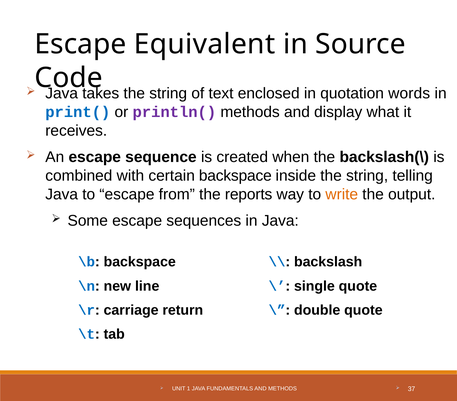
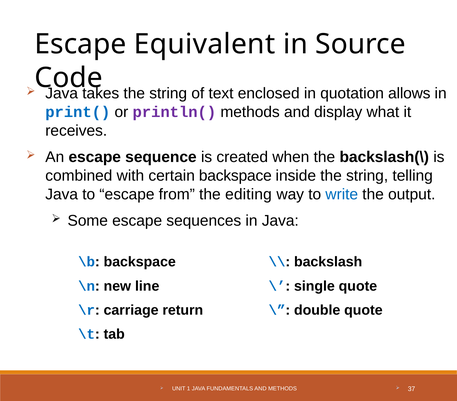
words: words -> allows
reports: reports -> editing
write colour: orange -> blue
